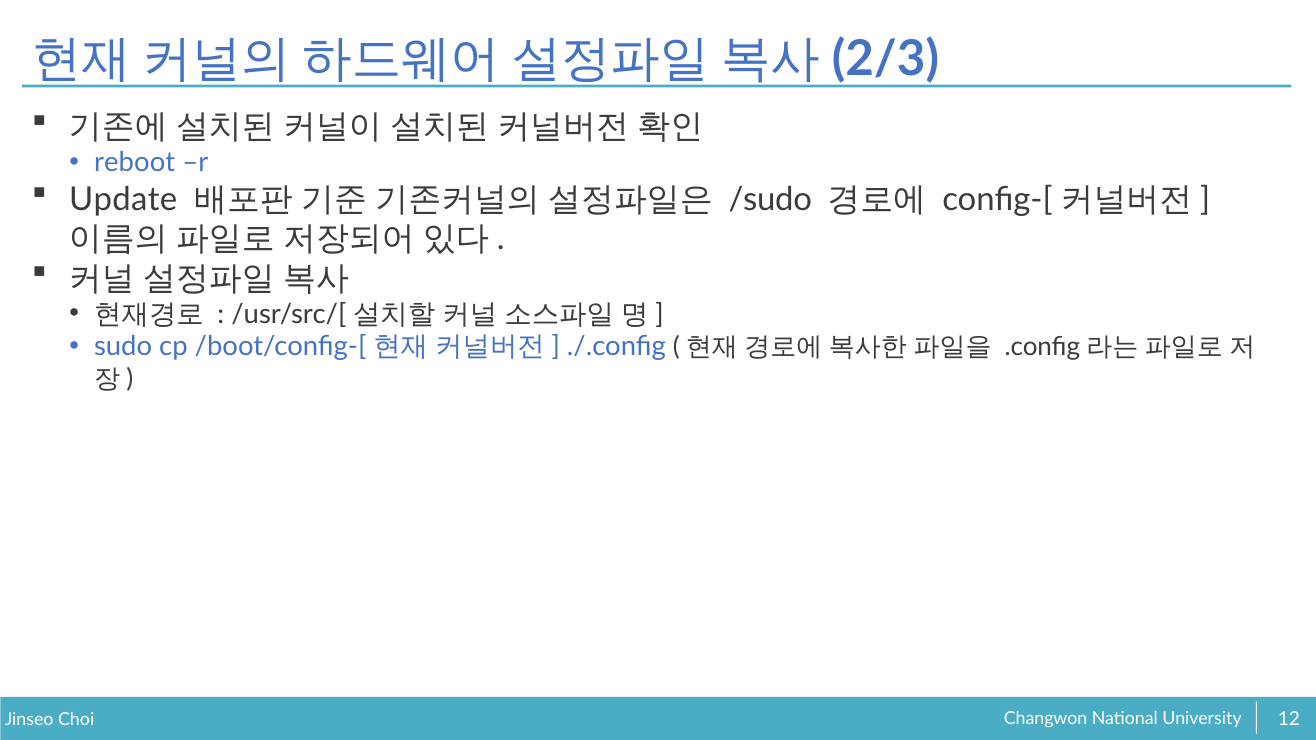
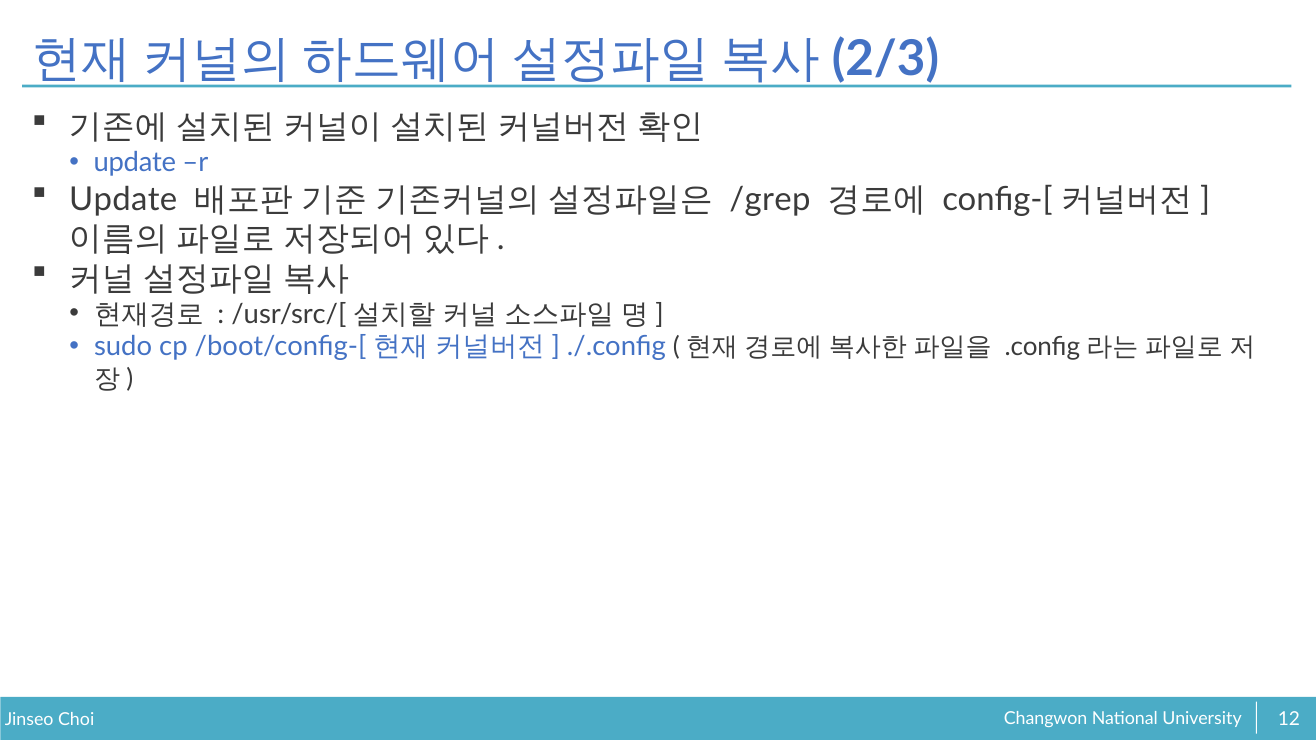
reboot at (135, 163): reboot -> update
/sudo: /sudo -> /grep
